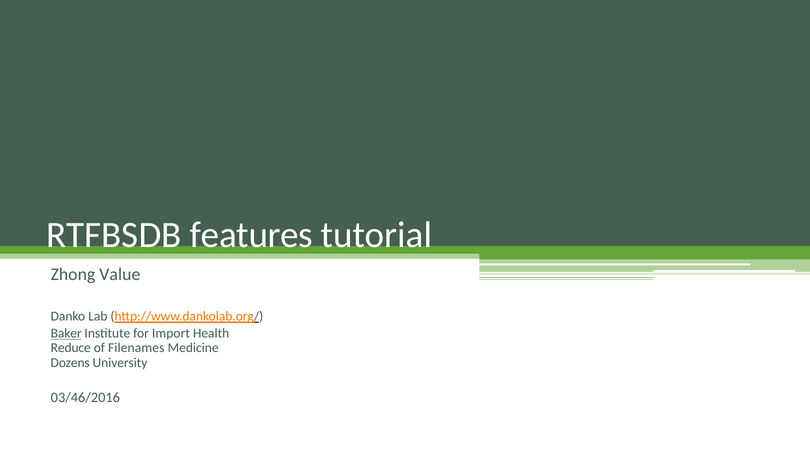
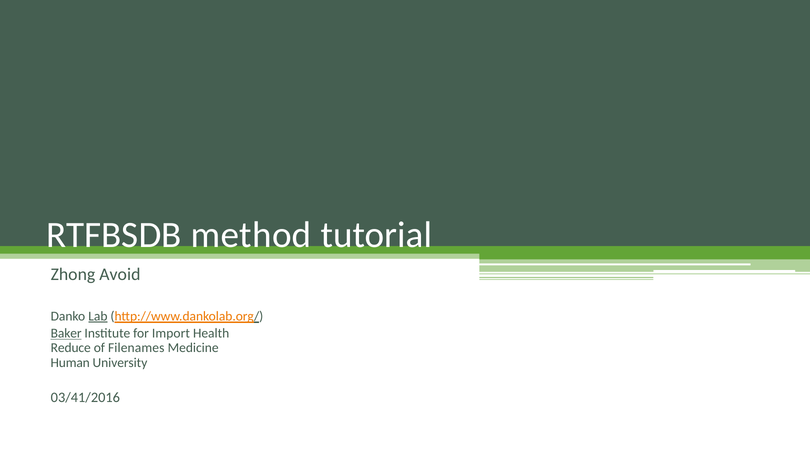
features: features -> method
Value: Value -> Avoid
Lab underline: none -> present
Dozens: Dozens -> Human
03/46/2016: 03/46/2016 -> 03/41/2016
